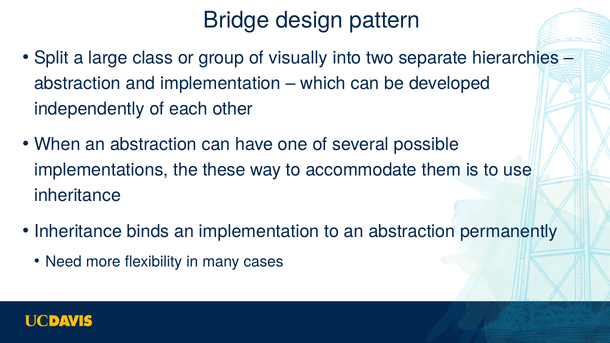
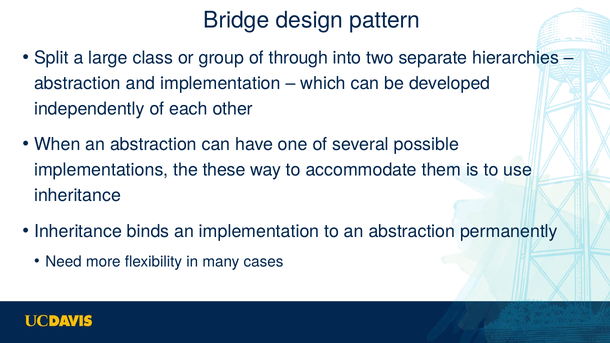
visually: visually -> through
